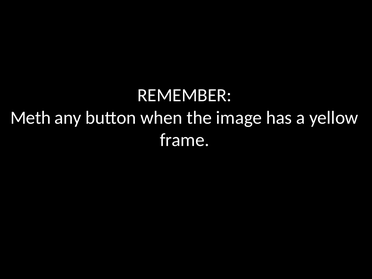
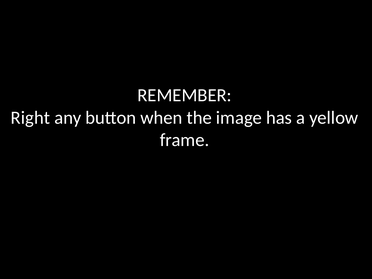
Meth: Meth -> Right
